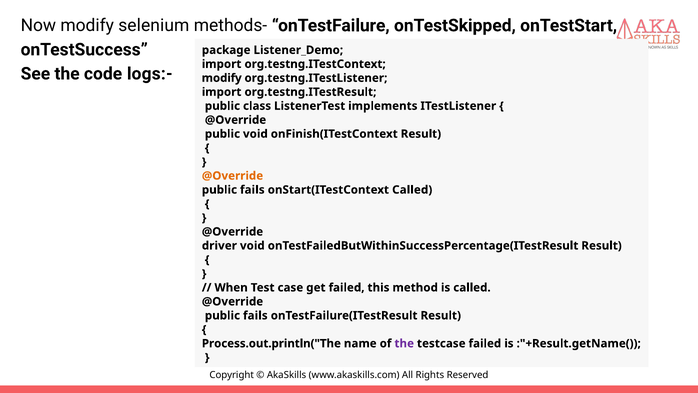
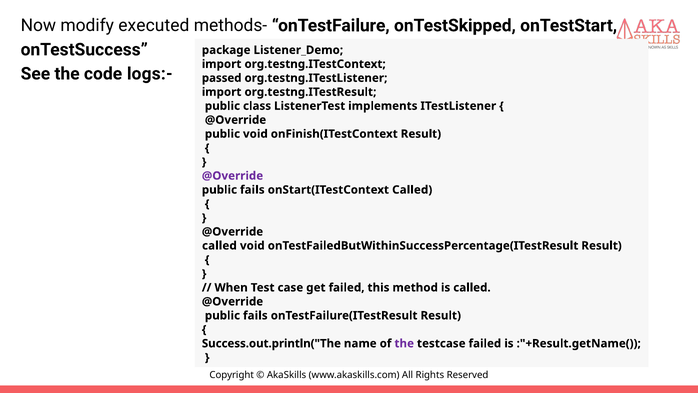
selenium: selenium -> executed
modify at (222, 78): modify -> passed
@Override at (232, 176) colour: orange -> purple
driver at (219, 245): driver -> called
Process.out.println("The: Process.out.println("The -> Success.out.println("The
